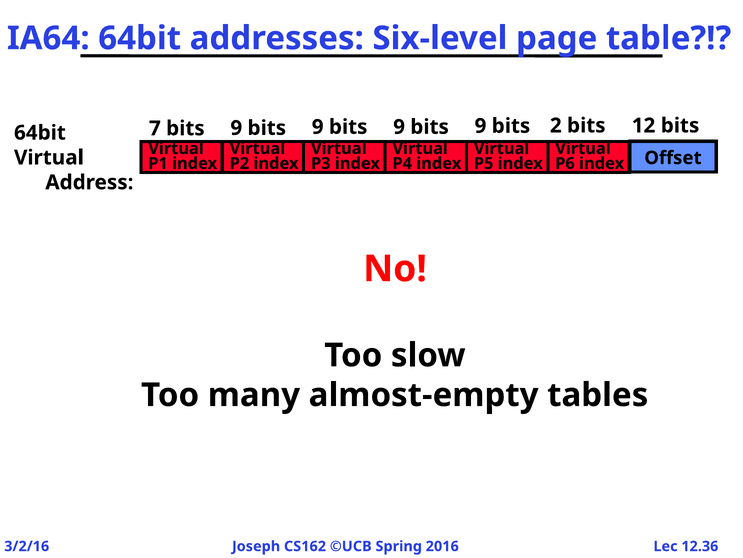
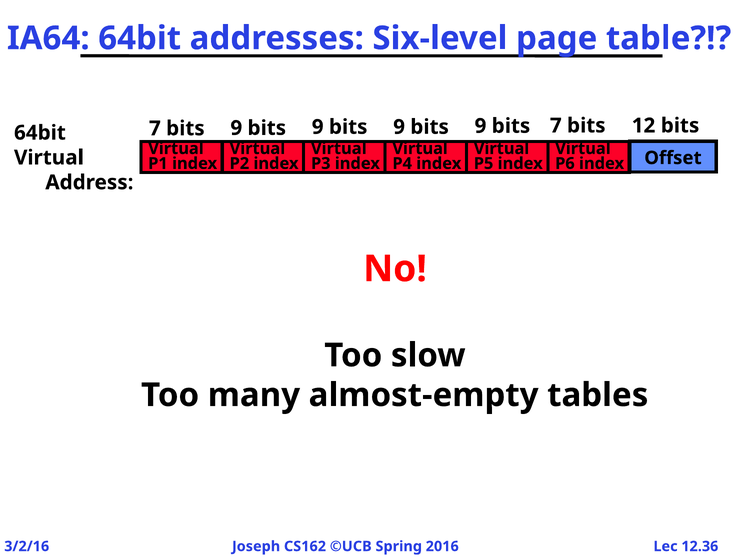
bits 2: 2 -> 7
